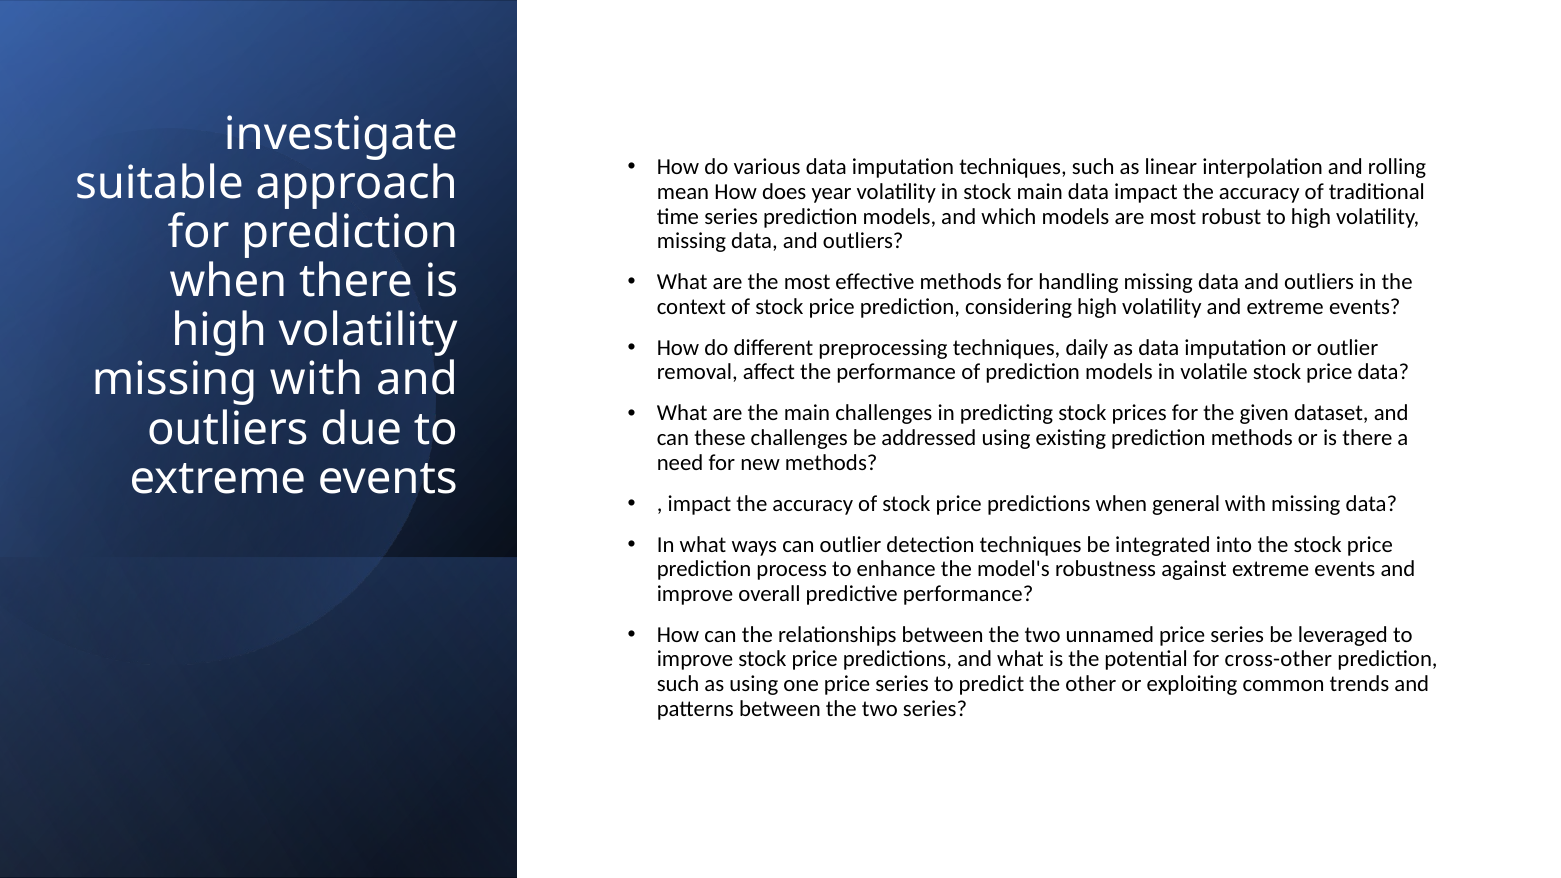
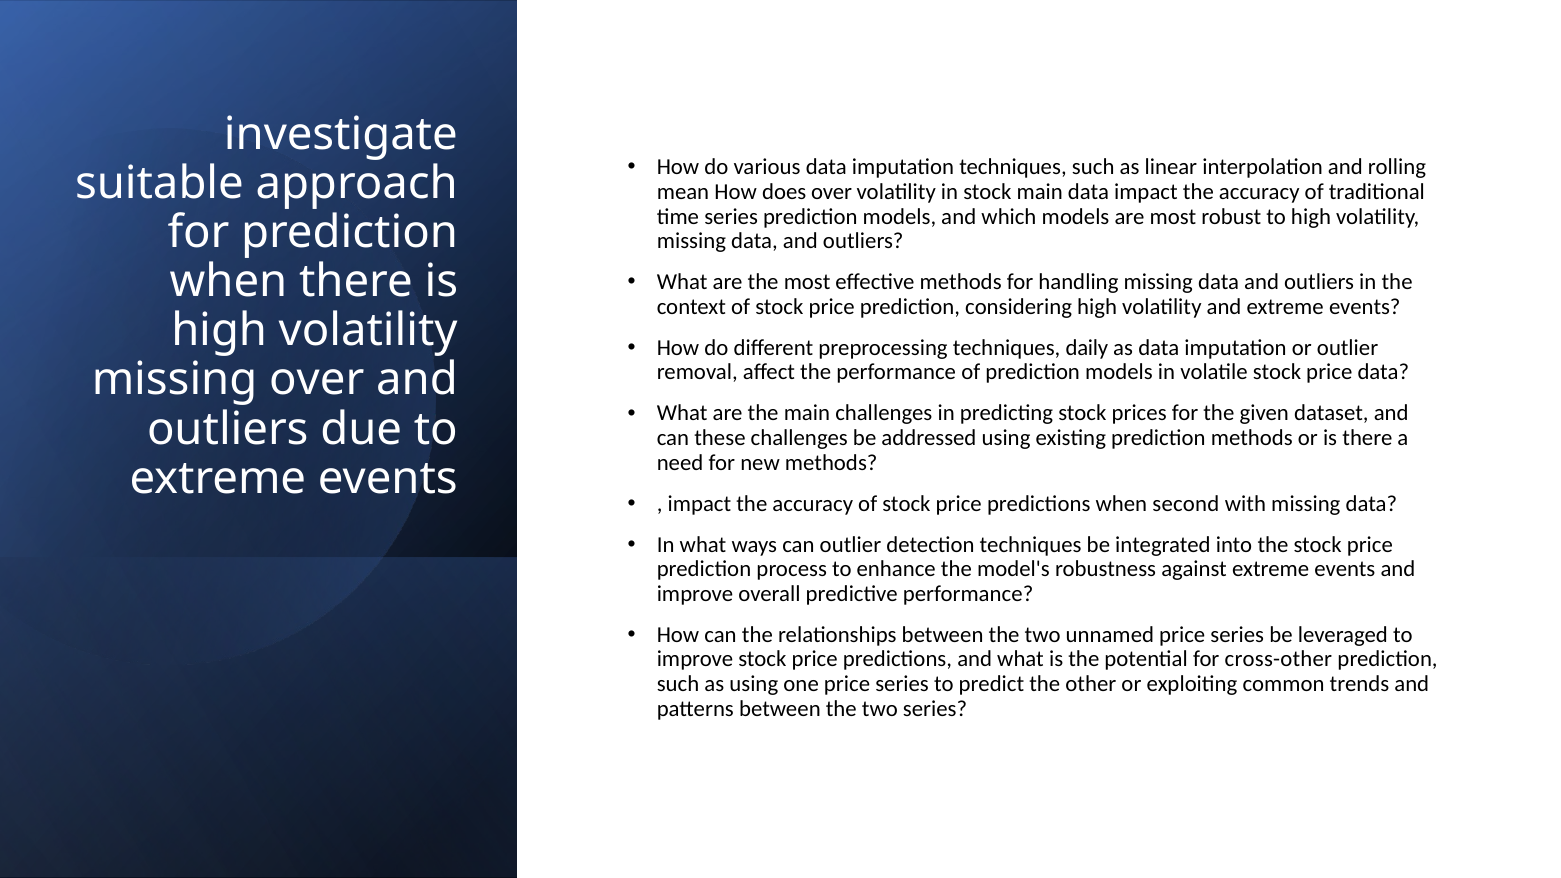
does year: year -> over
missing with: with -> over
general: general -> second
